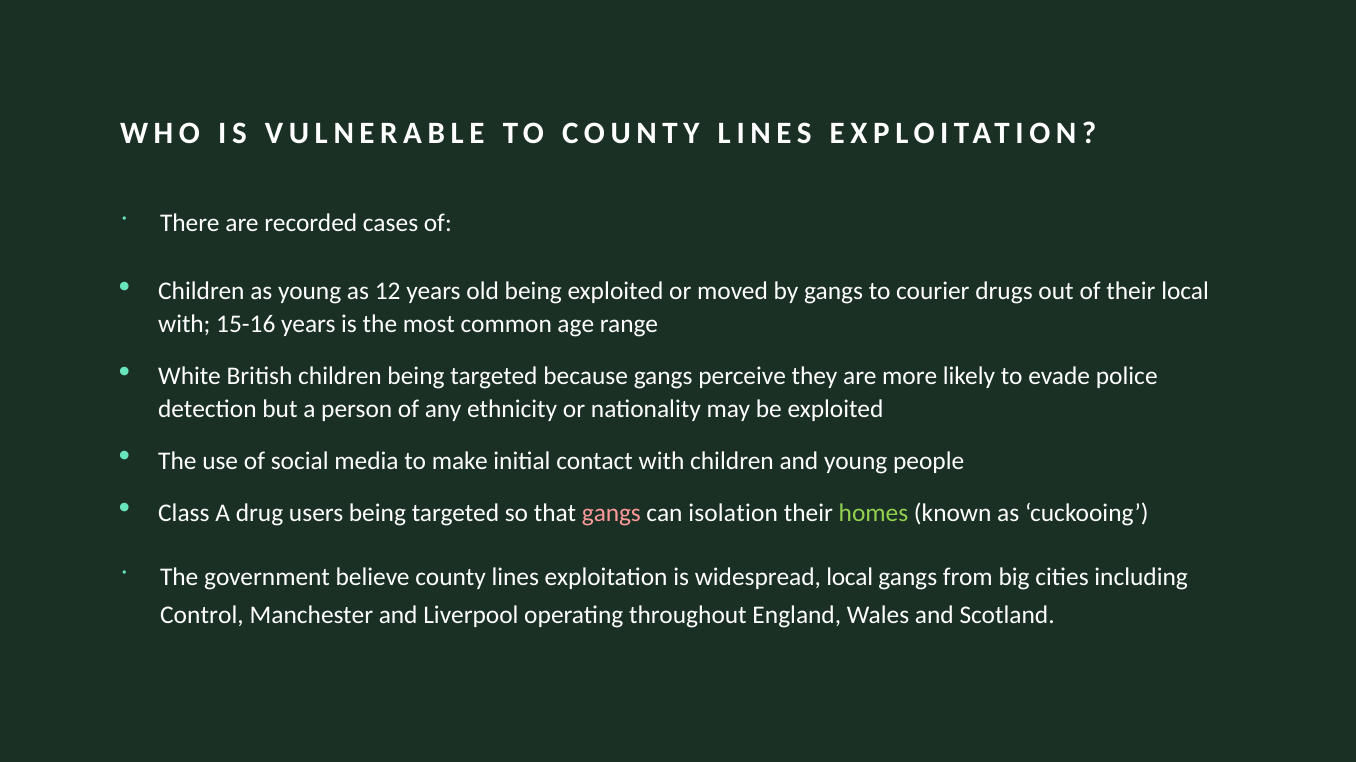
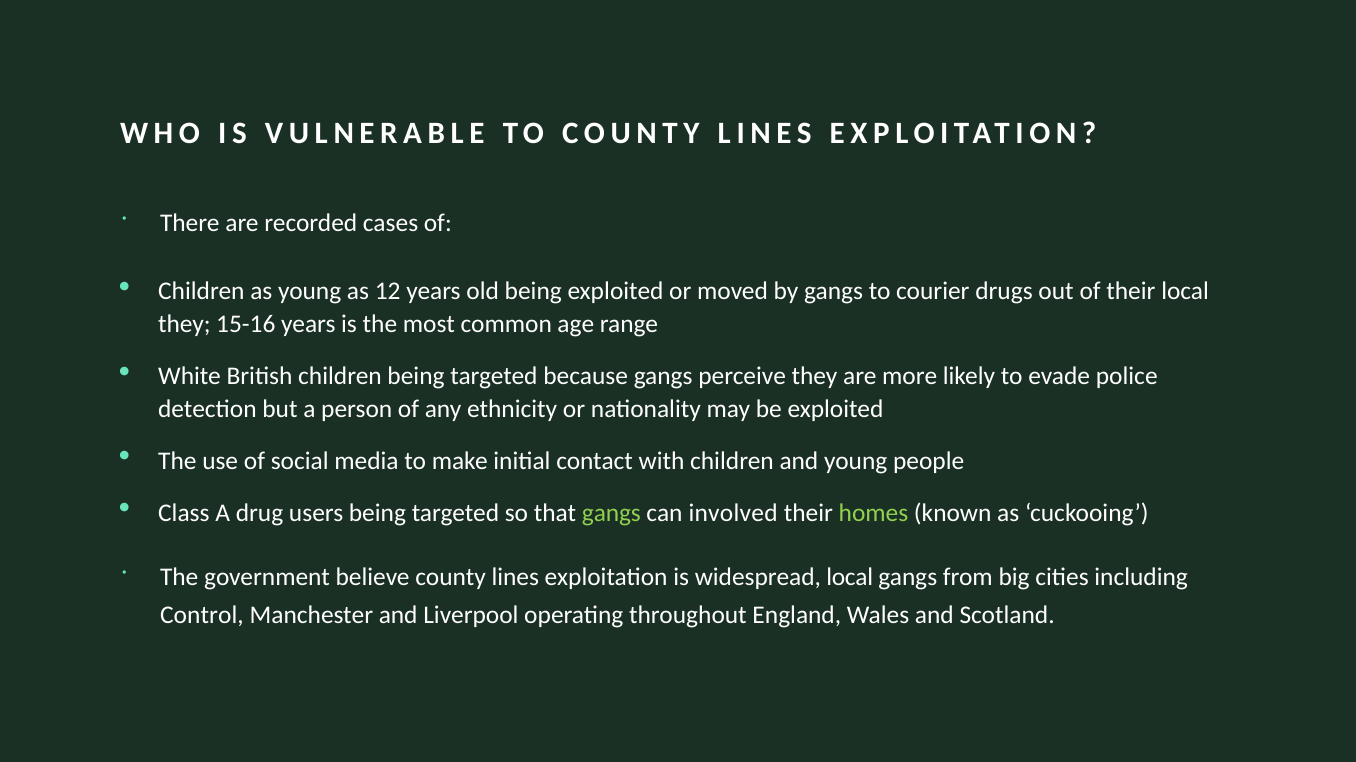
with at (184, 324): with -> they
gangs at (611, 513) colour: pink -> light green
isolation: isolation -> involved
